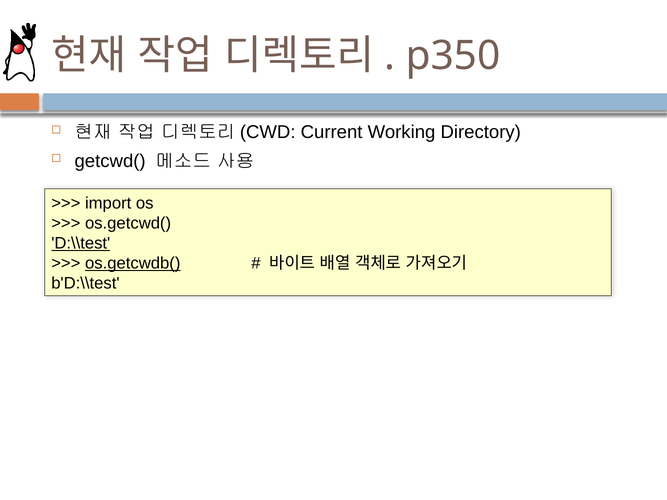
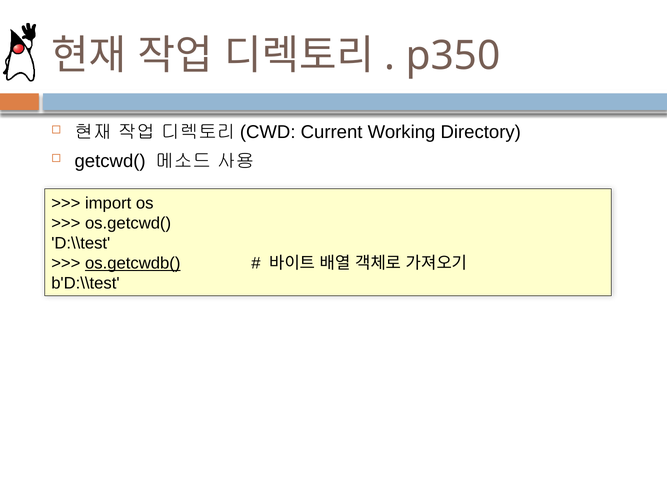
D:\\test underline: present -> none
